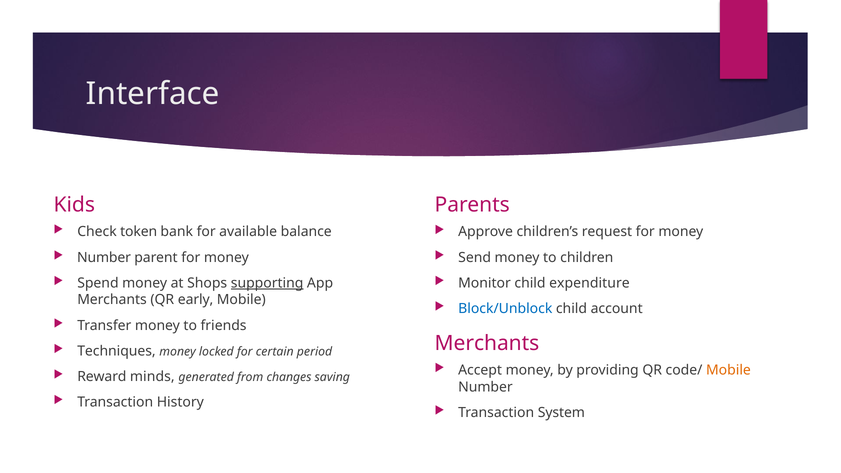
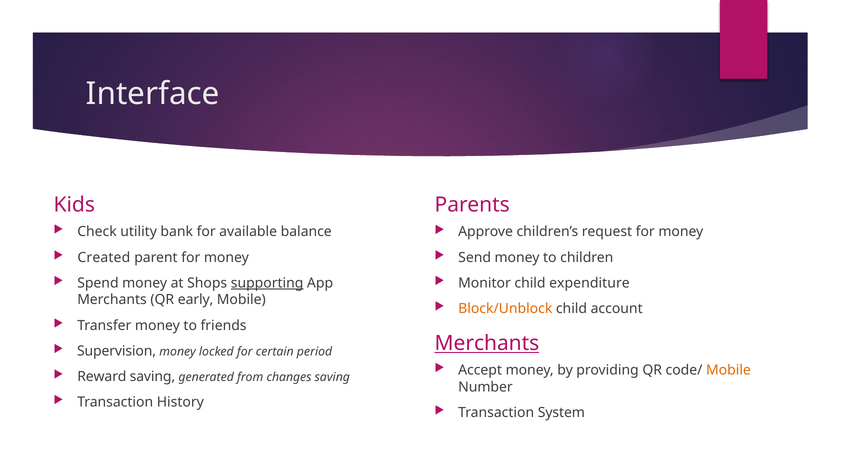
token: token -> utility
Number at (104, 257): Number -> Created
Block/Unblock colour: blue -> orange
Merchants at (487, 343) underline: none -> present
Techniques: Techniques -> Supervision
Reward minds: minds -> saving
